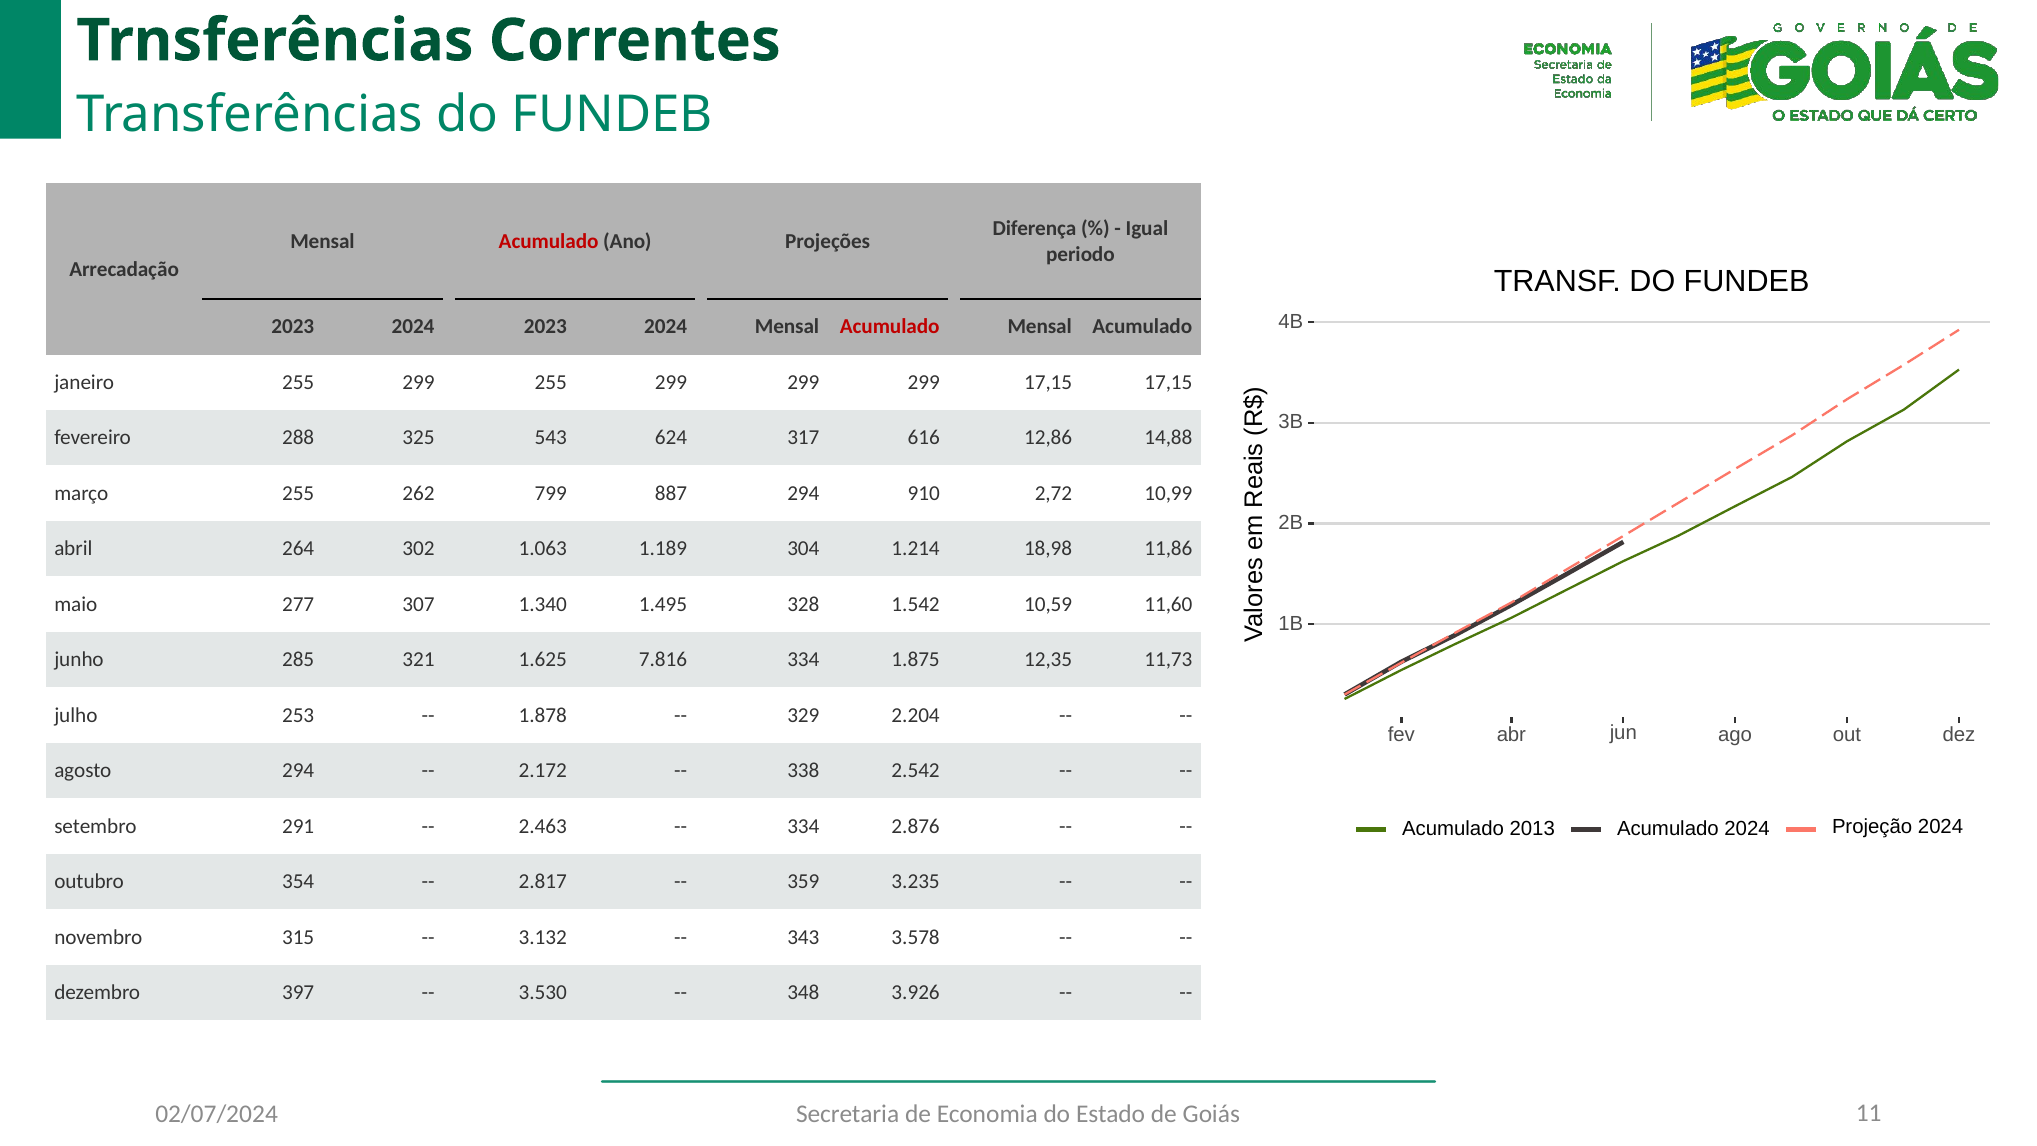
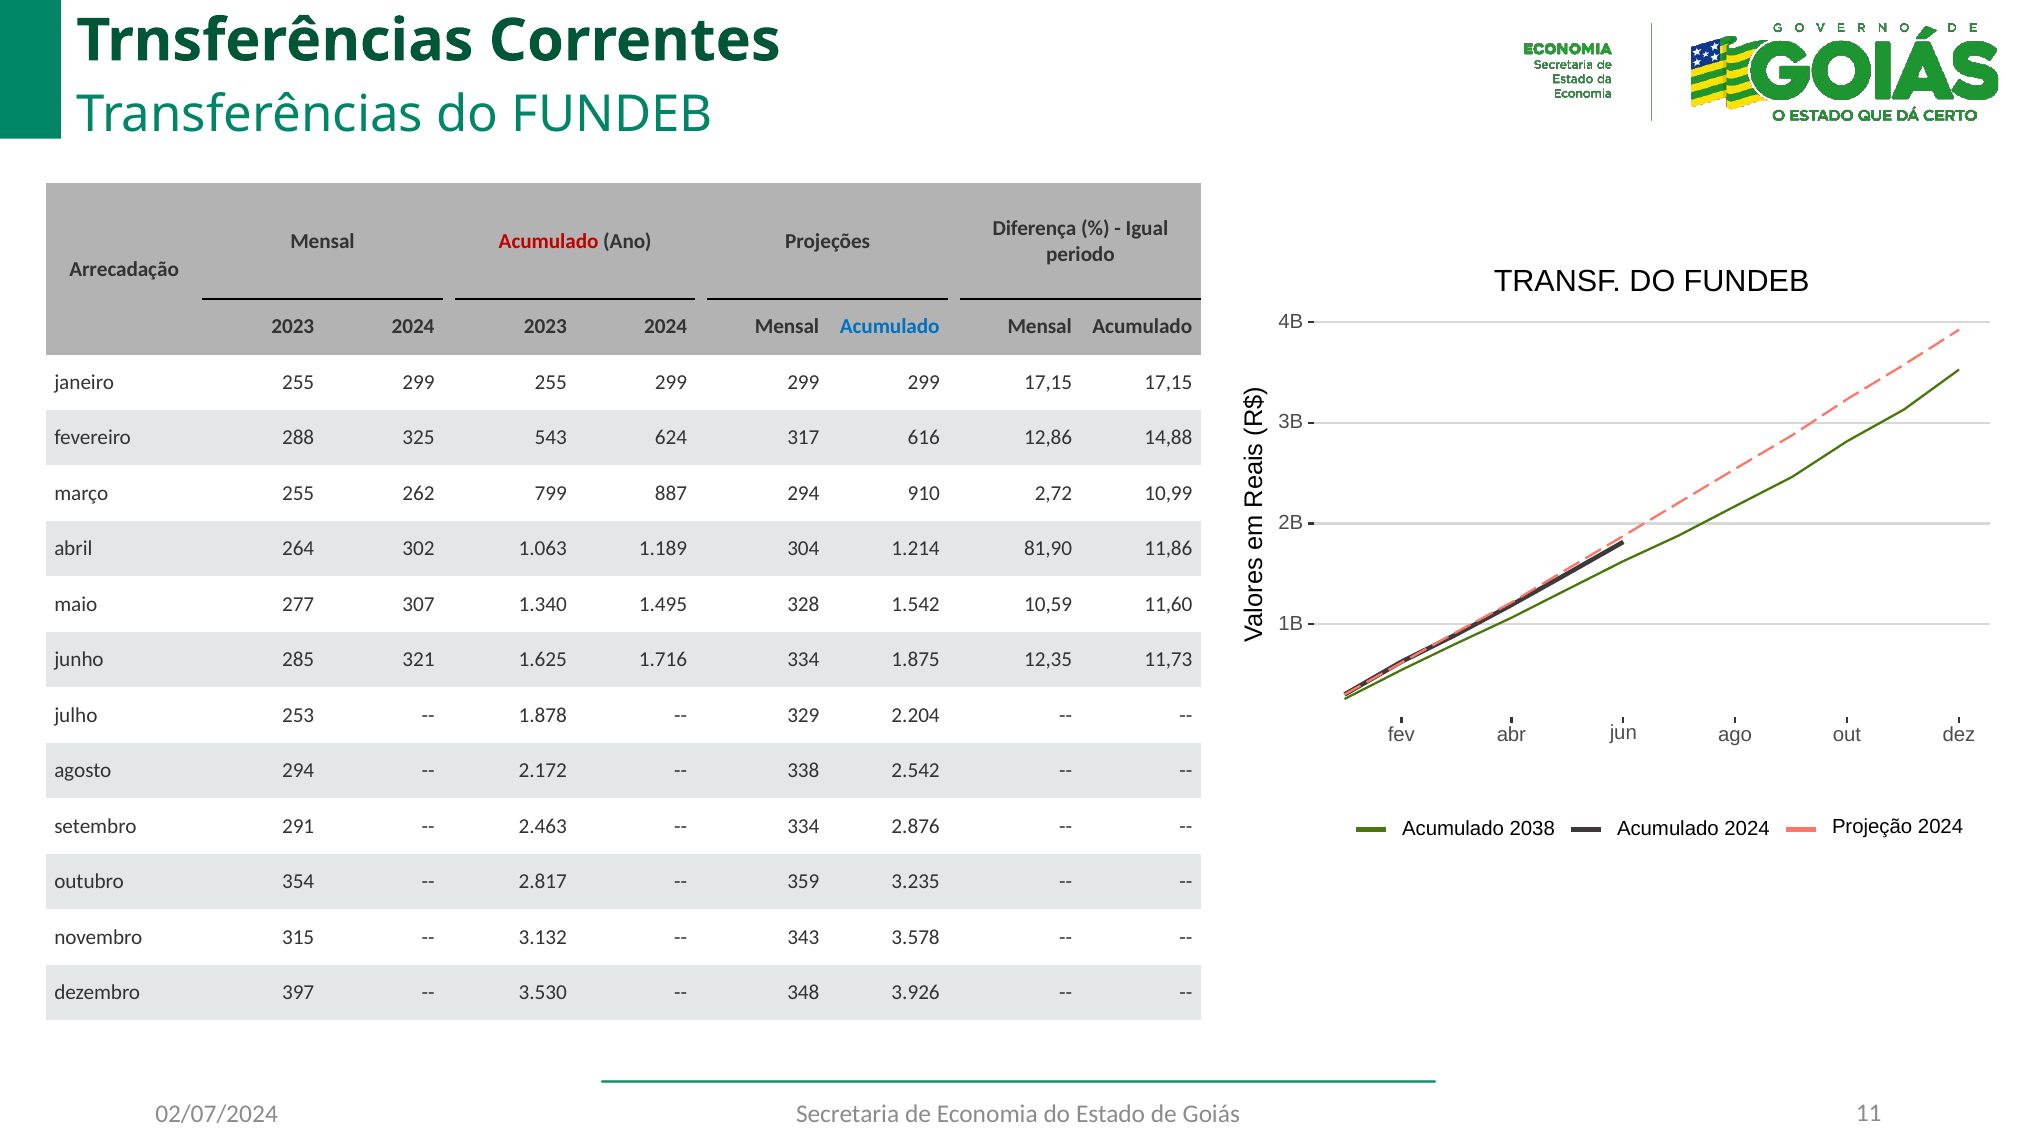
Acumulado at (890, 327) colour: red -> blue
18,98: 18,98 -> 81,90
7.816: 7.816 -> 1.716
2013: 2013 -> 2038
